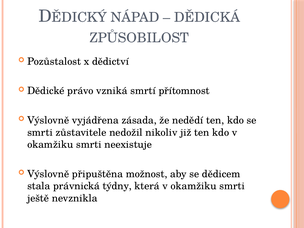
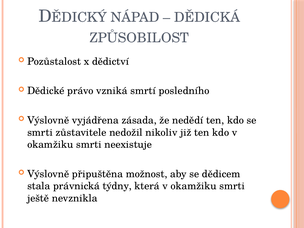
přítomnost: přítomnost -> posledního
